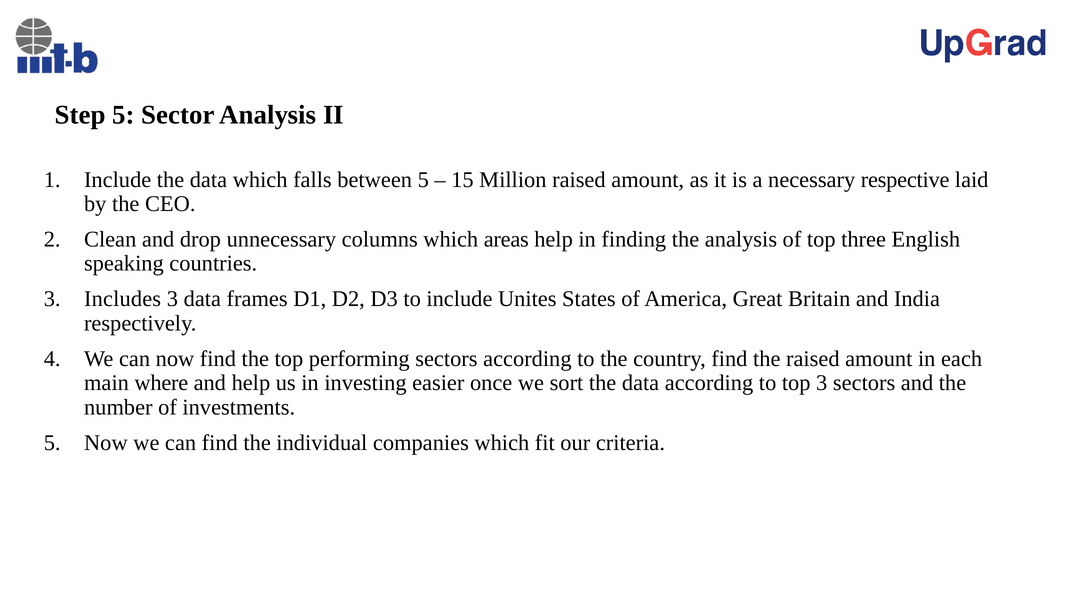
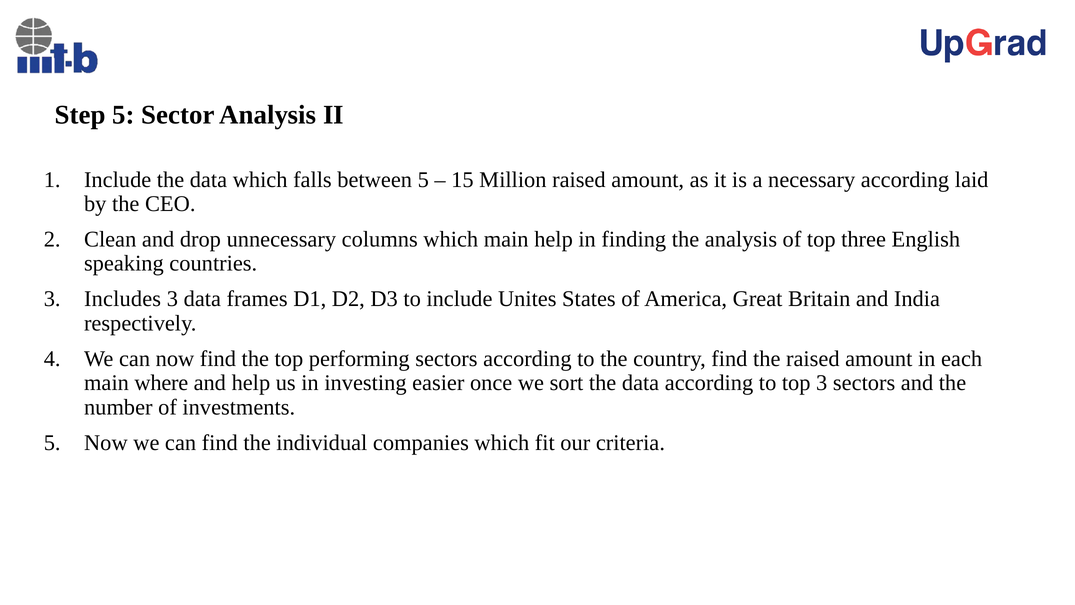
necessary respective: respective -> according
which areas: areas -> main
